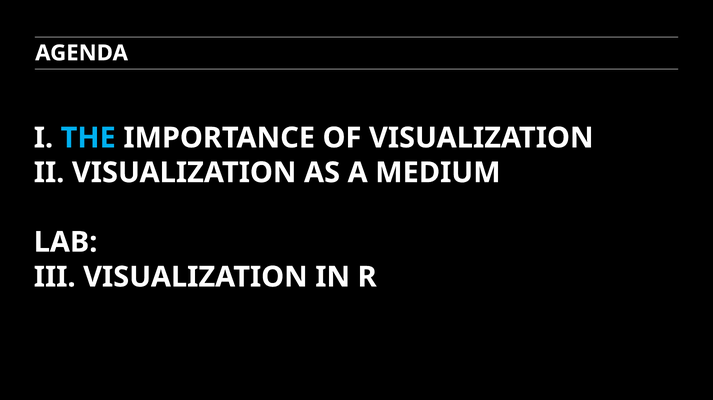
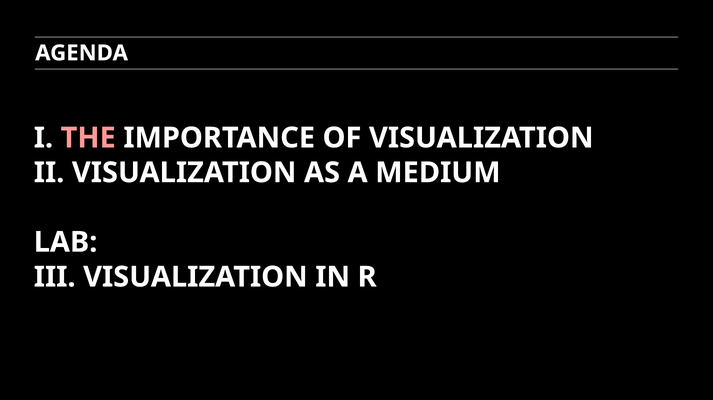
THE colour: light blue -> pink
